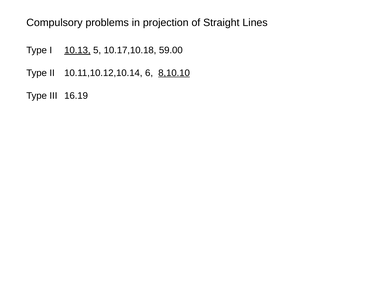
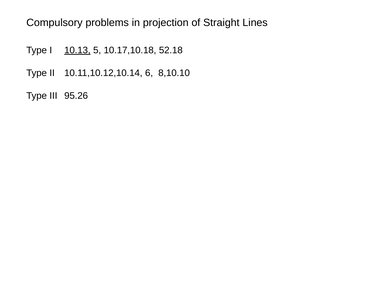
59.00: 59.00 -> 52.18
8,10.10 underline: present -> none
16.19: 16.19 -> 95.26
